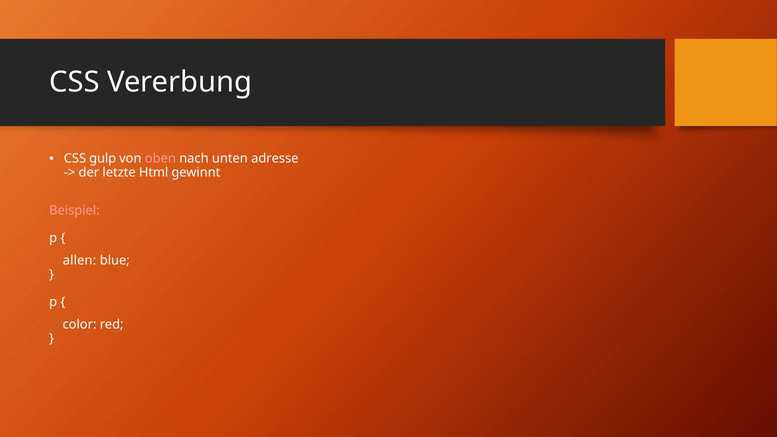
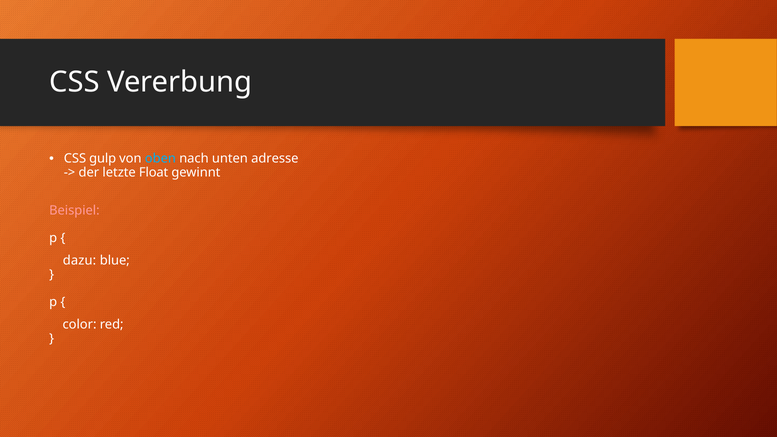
oben colour: pink -> light blue
Html: Html -> Float
allen: allen -> dazu
